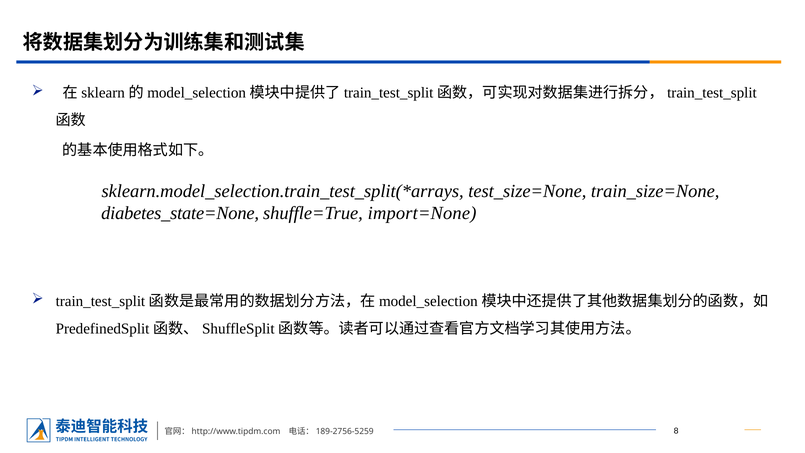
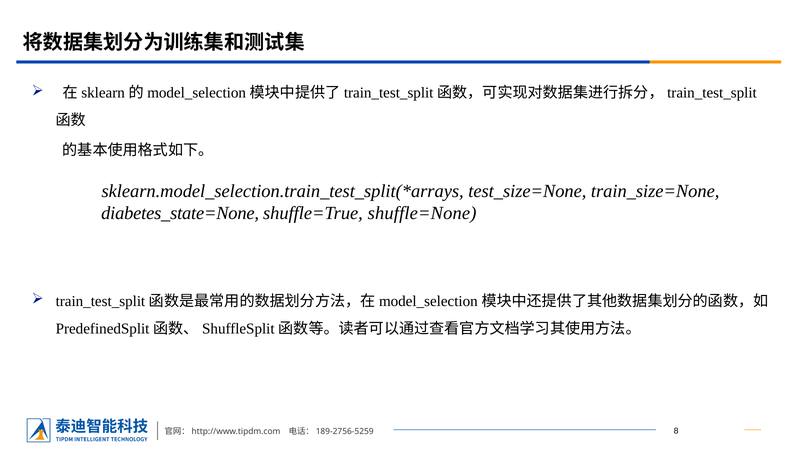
import=None: import=None -> shuffle=None
